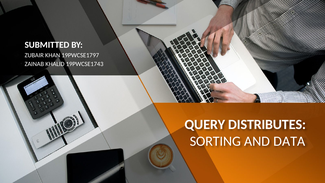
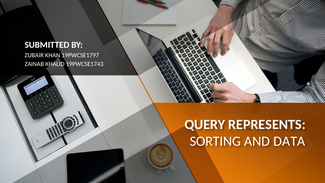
DISTRIBUTES: DISTRIBUTES -> REPRESENTS
